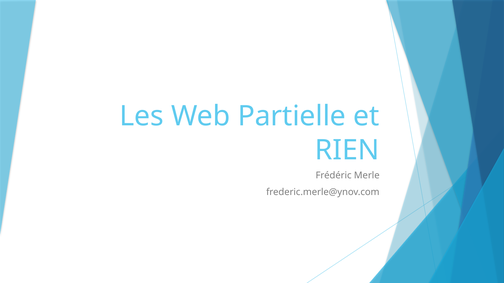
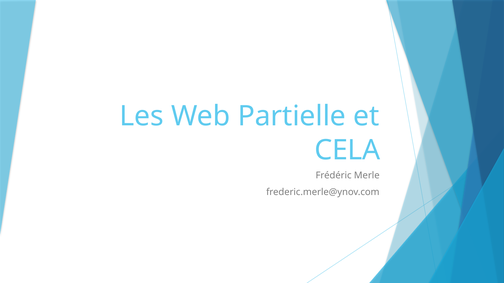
RIEN: RIEN -> CELA
